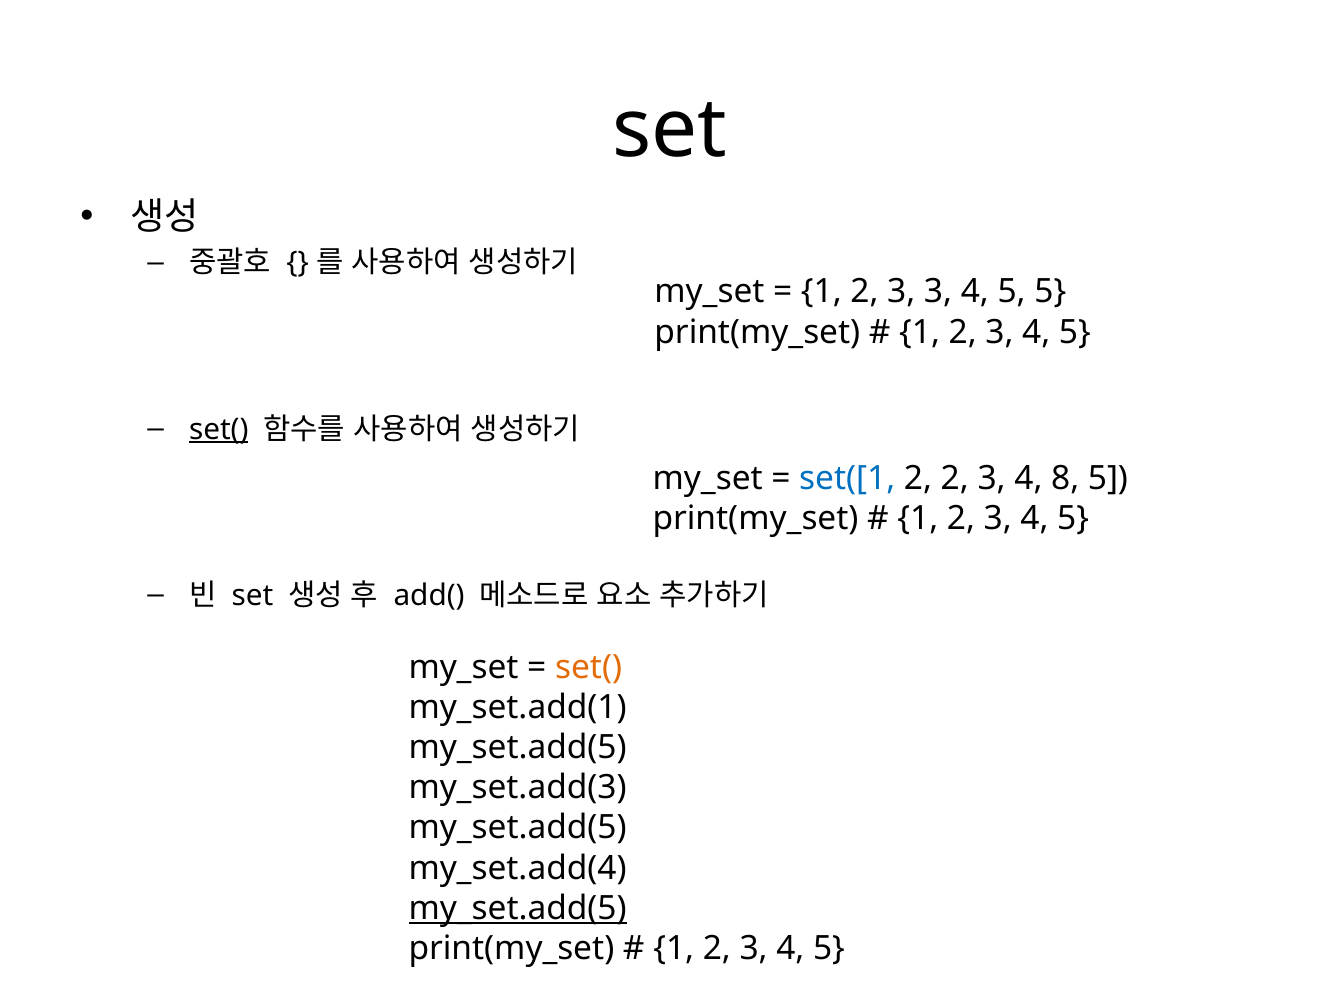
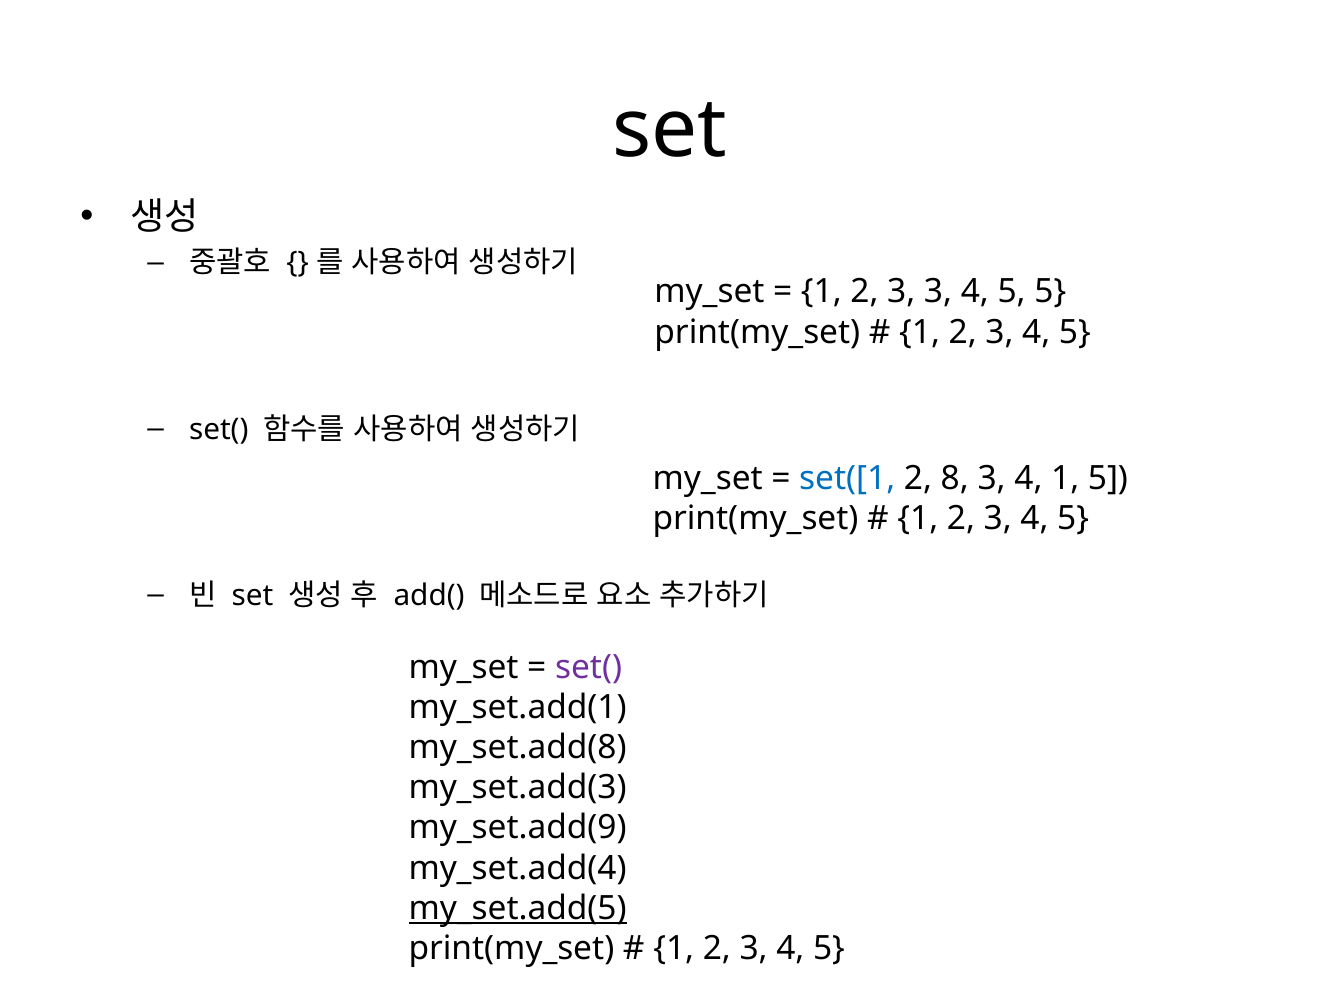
set( at (219, 429) underline: present -> none
2 2: 2 -> 8
4 8: 8 -> 1
set( at (589, 667) colour: orange -> purple
my_set.add(5 at (518, 748): my_set.add(5 -> my_set.add(8
my_set.add(5 at (518, 828): my_set.add(5 -> my_set.add(9
